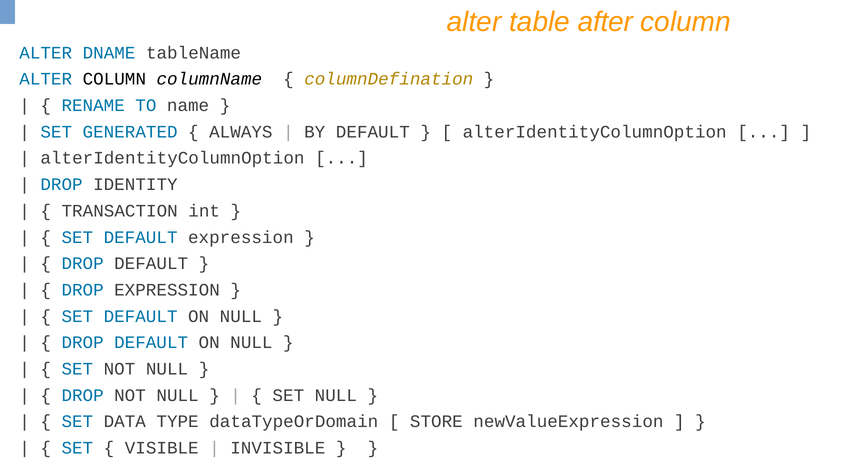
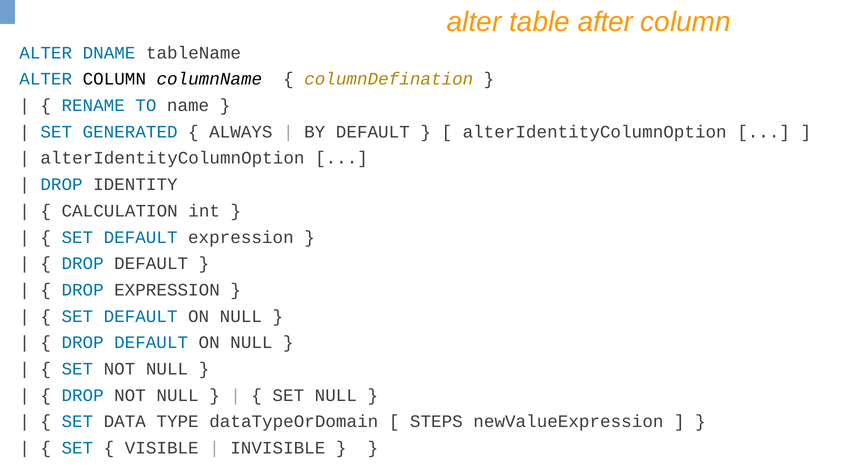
TRANSACTION: TRANSACTION -> CALCULATION
STORE: STORE -> STEPS
